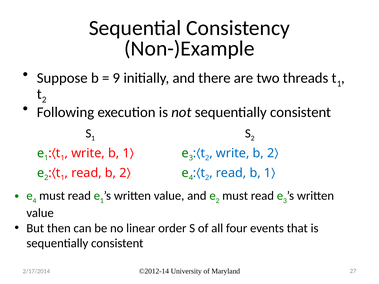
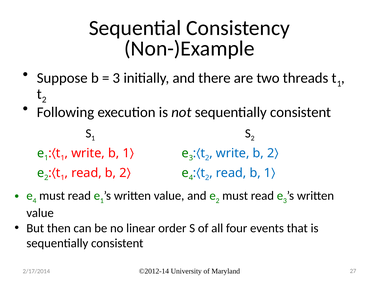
9 at (116, 78): 9 -> 3
